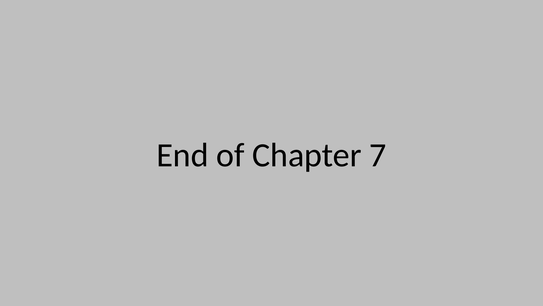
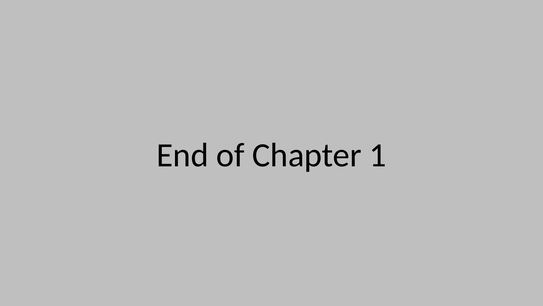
7: 7 -> 1
